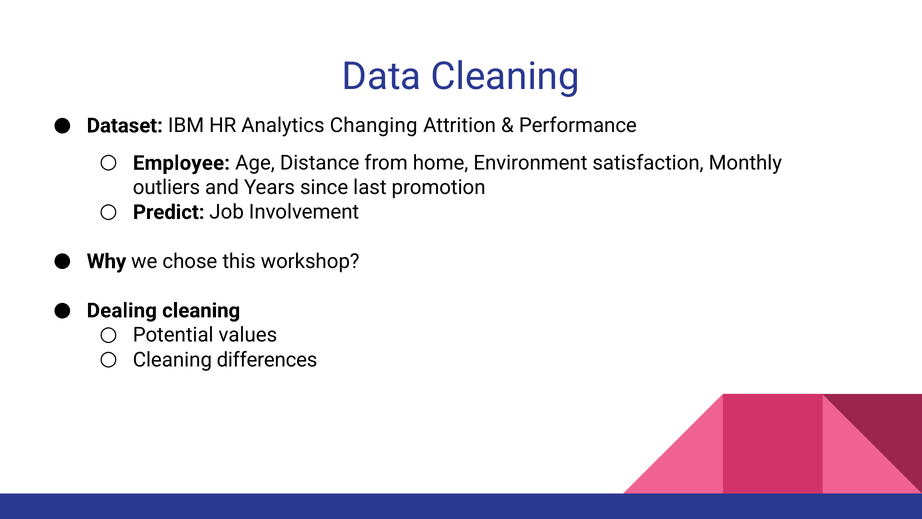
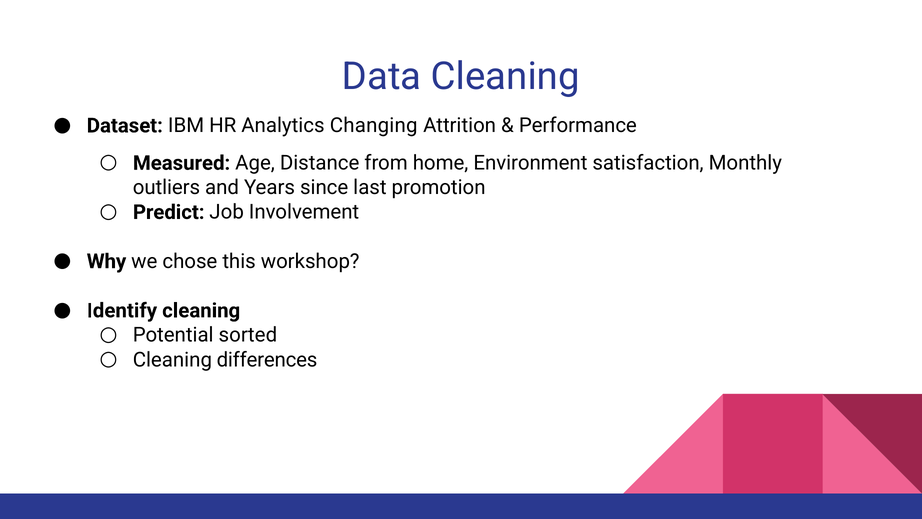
Employee: Employee -> Measured
Dealing: Dealing -> Identify
values: values -> sorted
